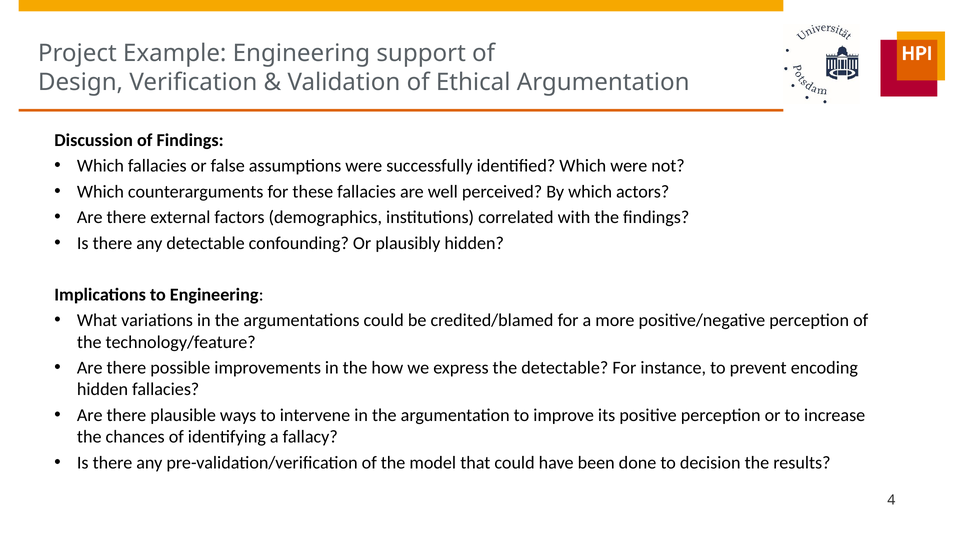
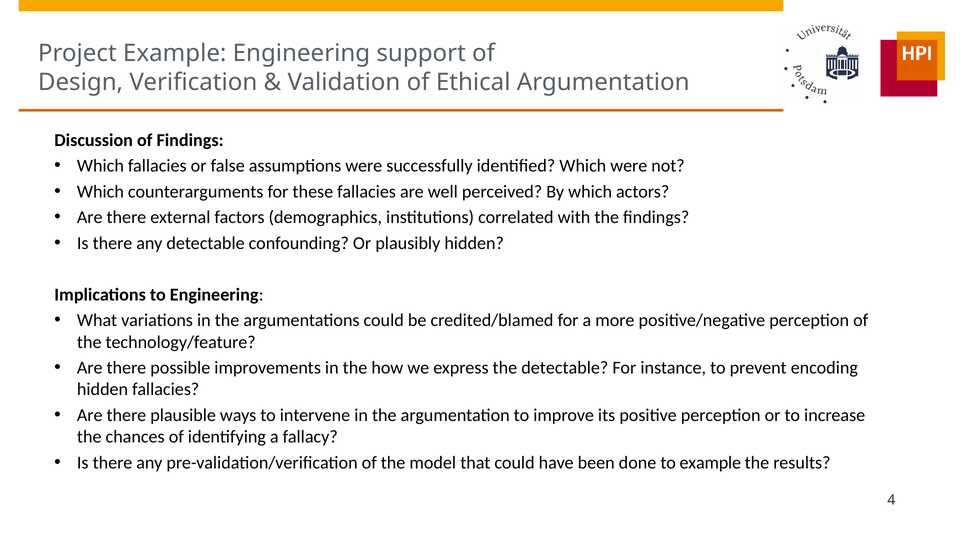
to decision: decision -> example
